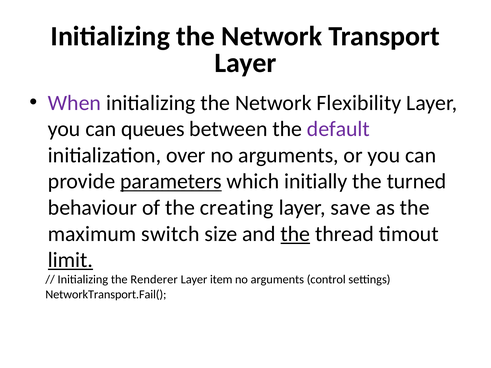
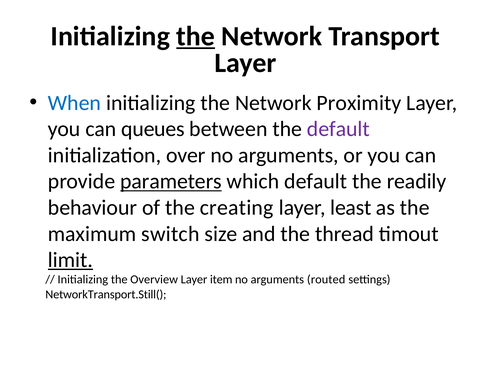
the at (196, 36) underline: none -> present
When colour: purple -> blue
Flexibility: Flexibility -> Proximity
which initially: initially -> default
turned: turned -> readily
save: save -> least
the at (295, 234) underline: present -> none
Renderer: Renderer -> Overview
control: control -> routed
NetworkTransport.Fail(: NetworkTransport.Fail( -> NetworkTransport.Still(
